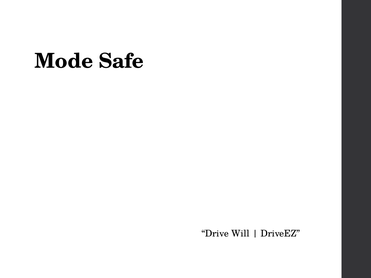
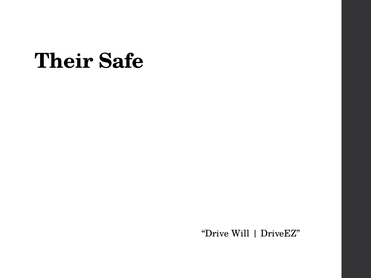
Mode: Mode -> Their
